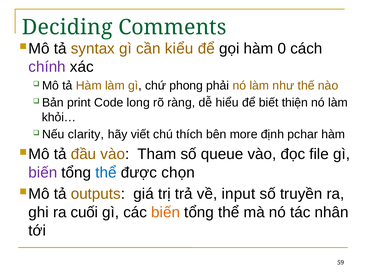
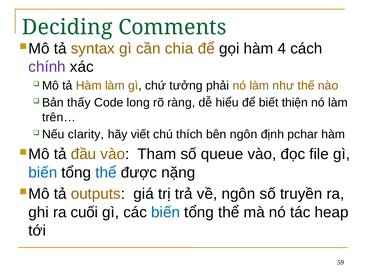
kiểu: kiểu -> chia
0: 0 -> 4
phong: phong -> tưởng
print: print -> thấy
khỏi…: khỏi… -> trên…
bên more: more -> ngôn
biến at (43, 172) colour: purple -> blue
chọn: chọn -> nặng
về input: input -> ngôn
biến at (166, 212) colour: orange -> blue
nhân: nhân -> heap
